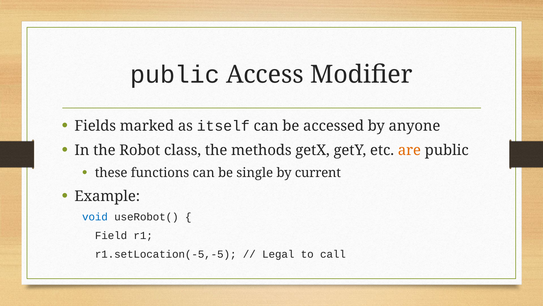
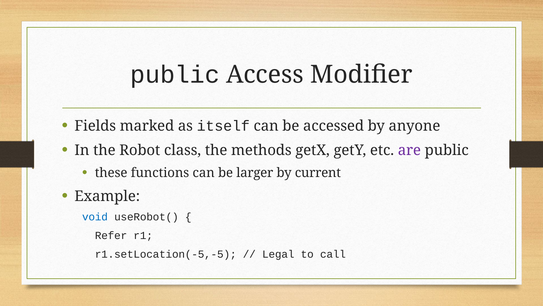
are colour: orange -> purple
single: single -> larger
Field: Field -> Refer
